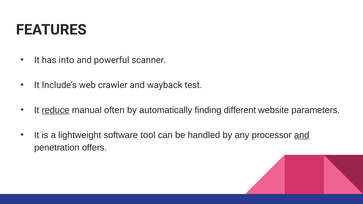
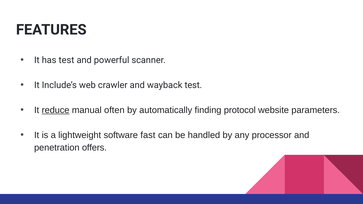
has into: into -> test
different: different -> protocol
tool: tool -> fast
and at (302, 135) underline: present -> none
